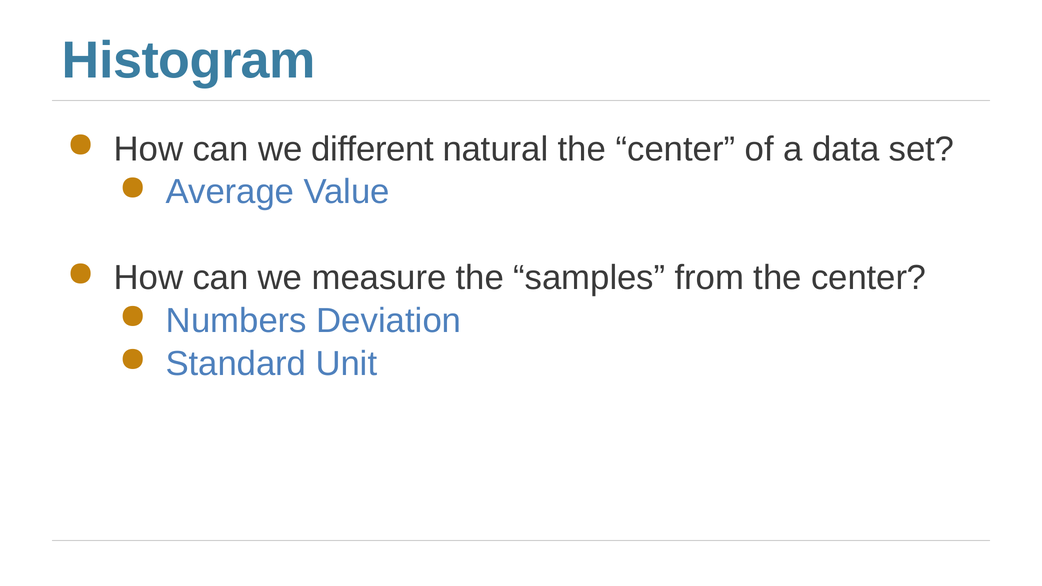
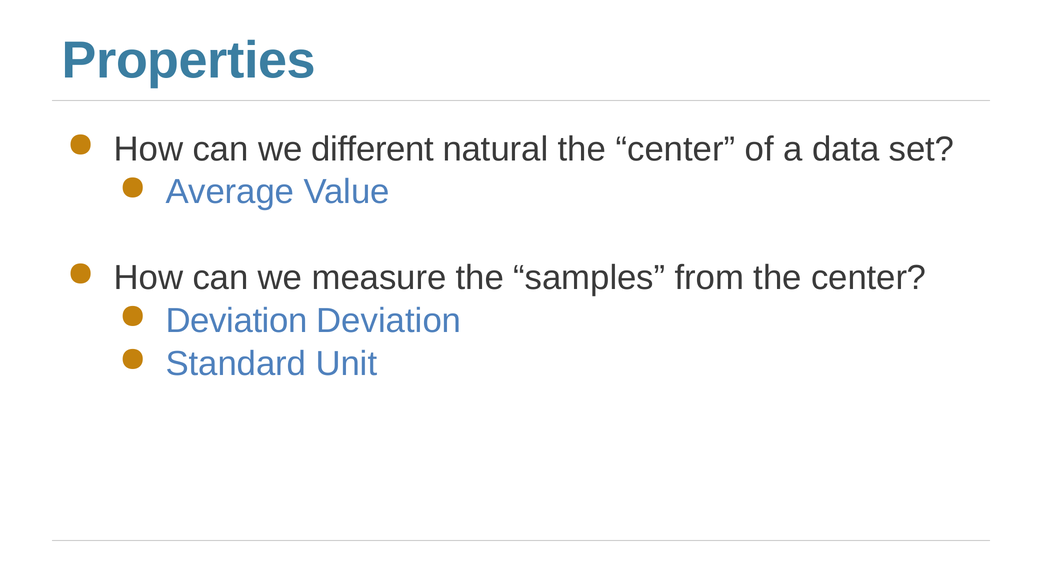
Histogram: Histogram -> Properties
Numbers at (236, 321): Numbers -> Deviation
